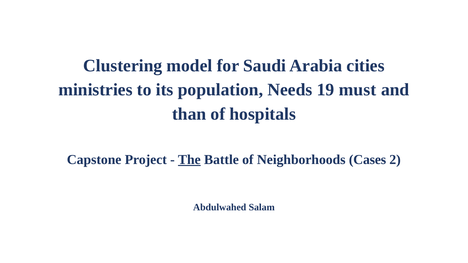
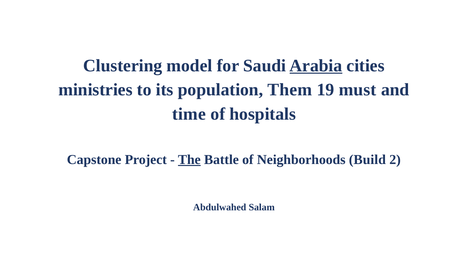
Arabia underline: none -> present
Needs: Needs -> Them
than: than -> time
Cases: Cases -> Build
